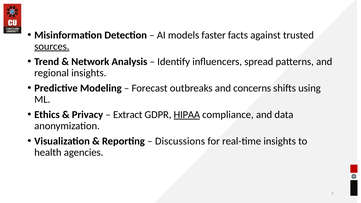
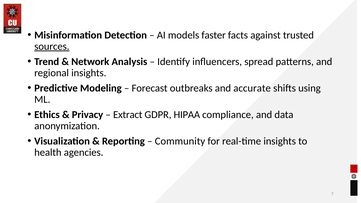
concerns: concerns -> accurate
HIPAA underline: present -> none
Discussions: Discussions -> Community
